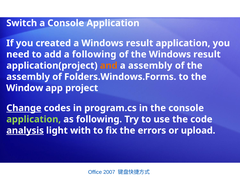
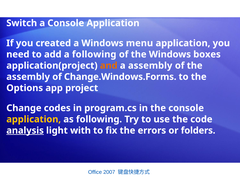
a Windows result: result -> menu
the Windows result: result -> boxes
Folders.Windows.Forms: Folders.Windows.Forms -> Change.Windows.Forms
Window: Window -> Options
Change underline: present -> none
application at (34, 119) colour: light green -> yellow
upload: upload -> folders
